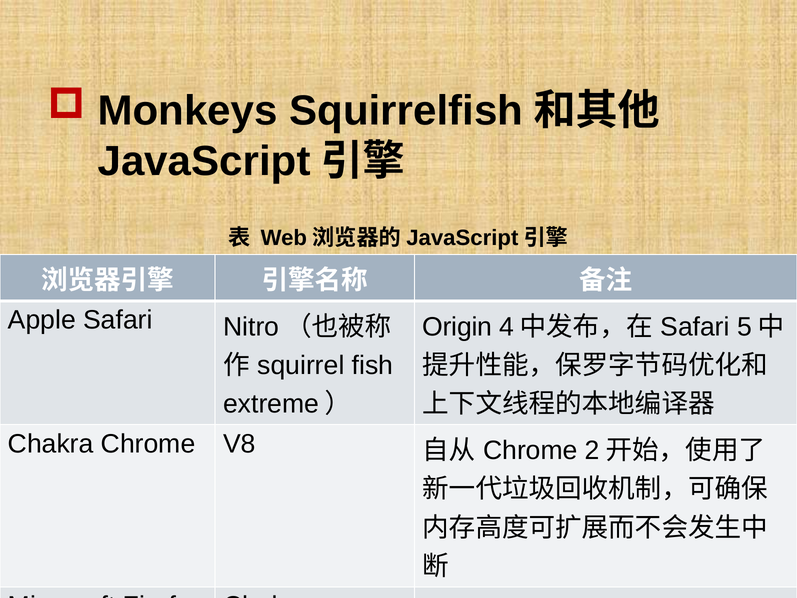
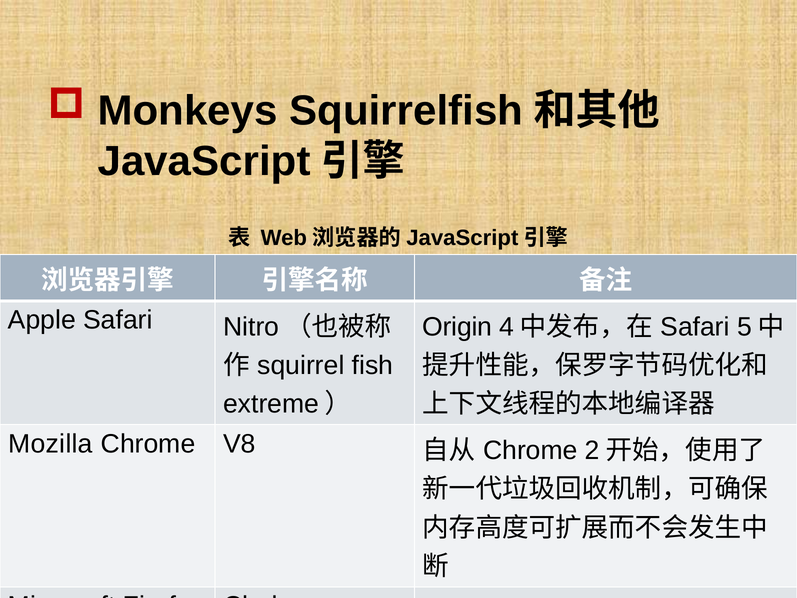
Chakra at (51, 444): Chakra -> Mozilla
